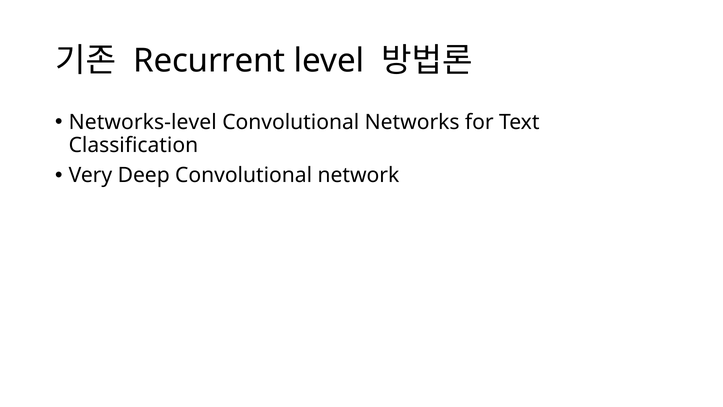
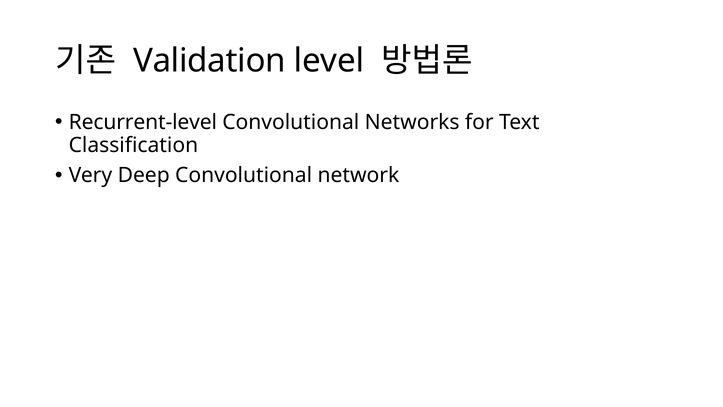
Recurrent: Recurrent -> Validation
Networks-level: Networks-level -> Recurrent-level
